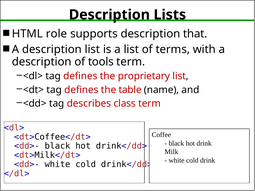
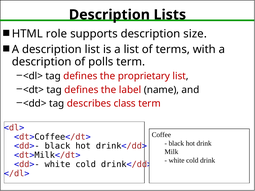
that: that -> size
tools: tools -> polls
table: table -> label
